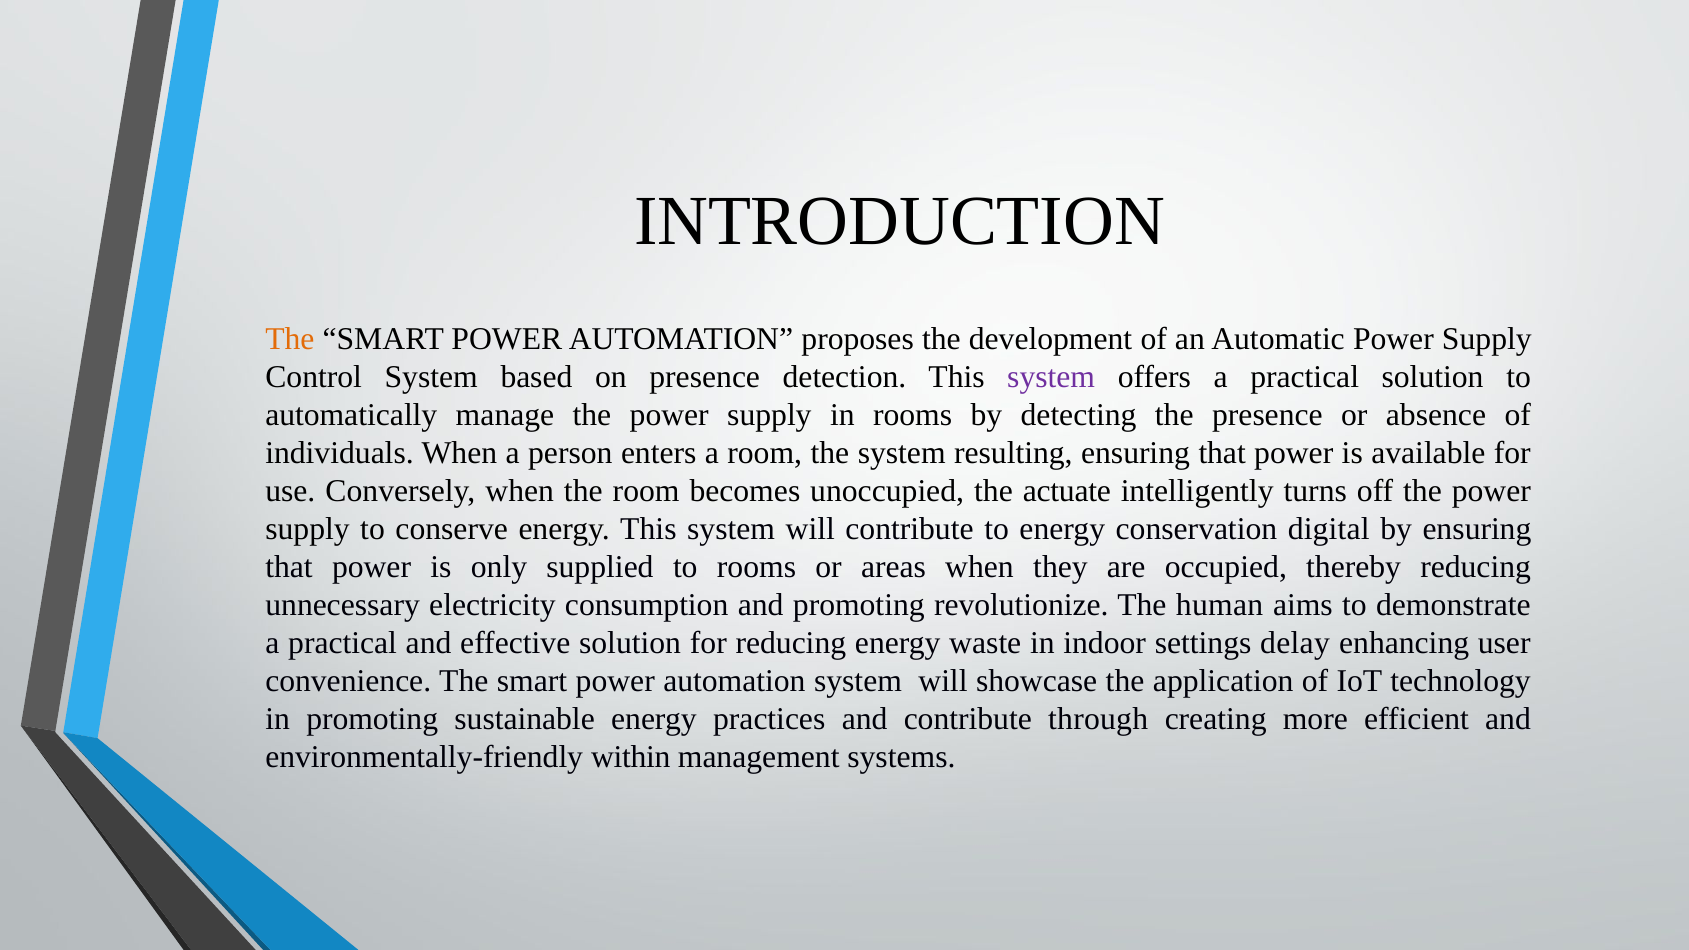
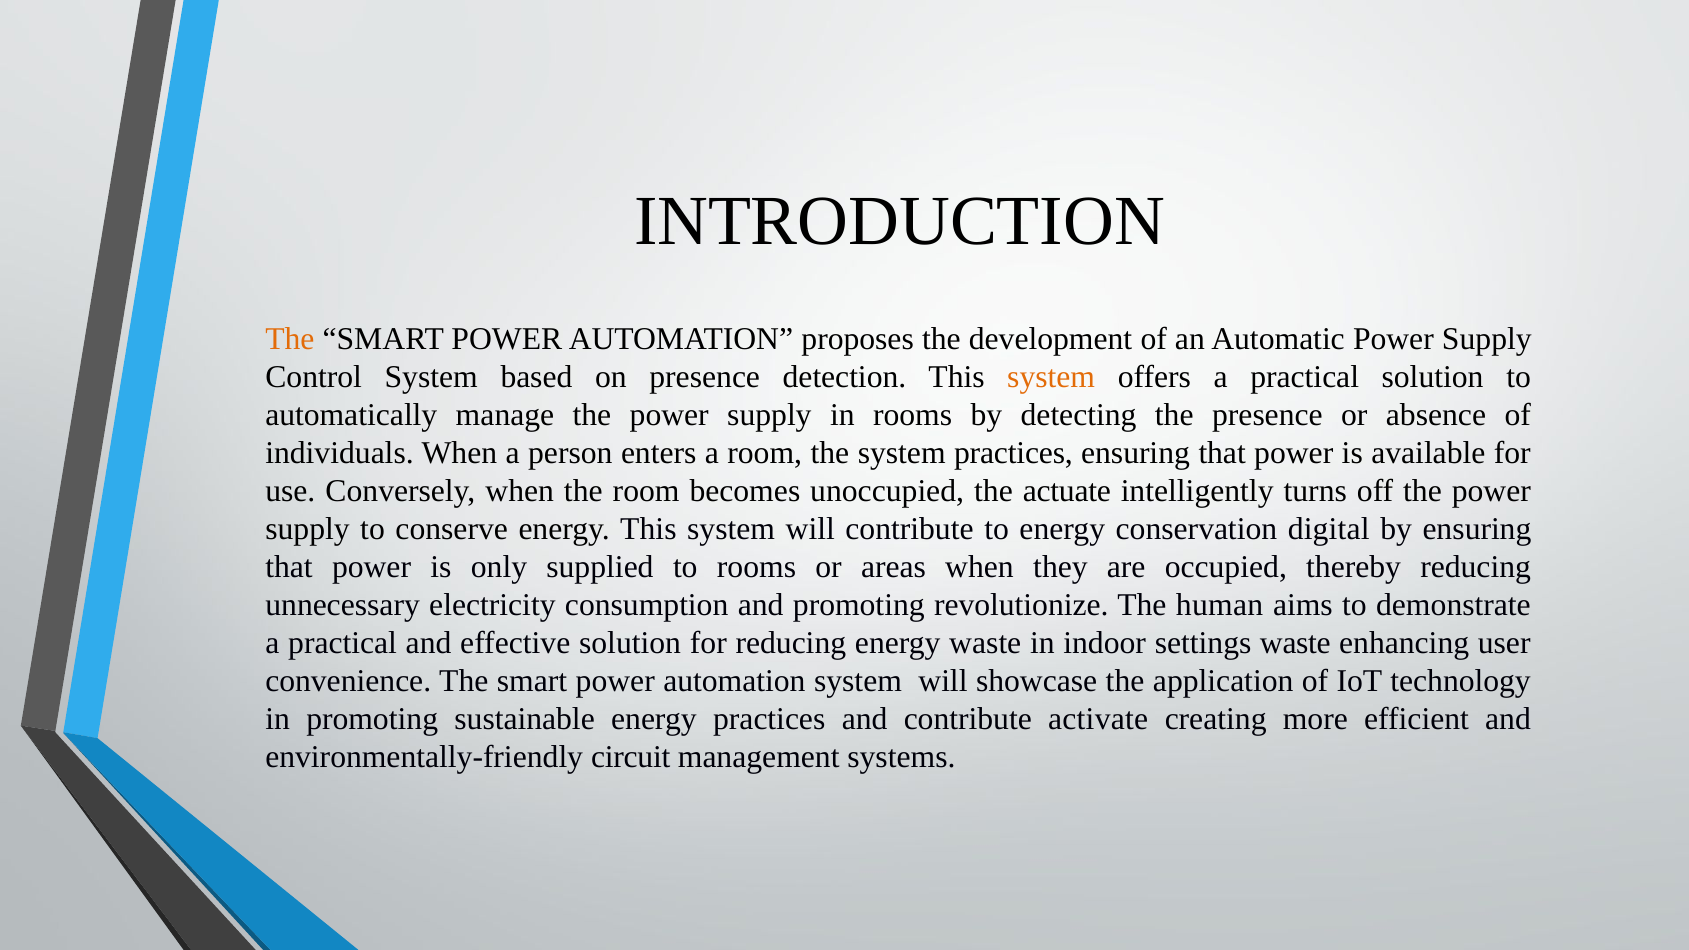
system at (1051, 377) colour: purple -> orange
system resulting: resulting -> practices
settings delay: delay -> waste
through: through -> activate
within: within -> circuit
